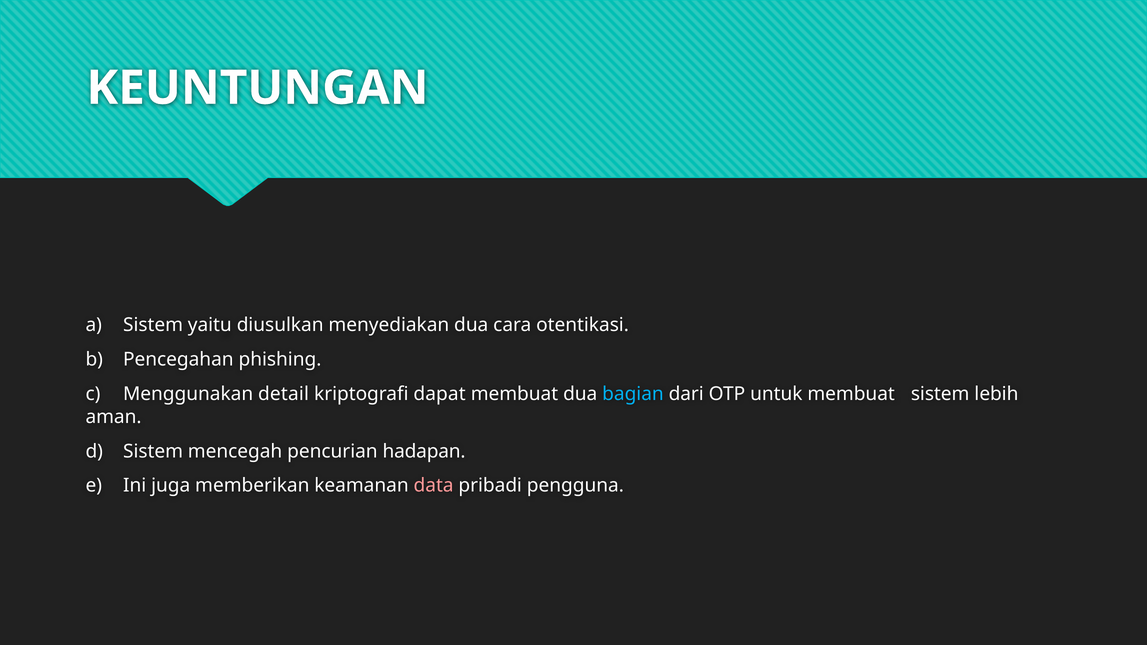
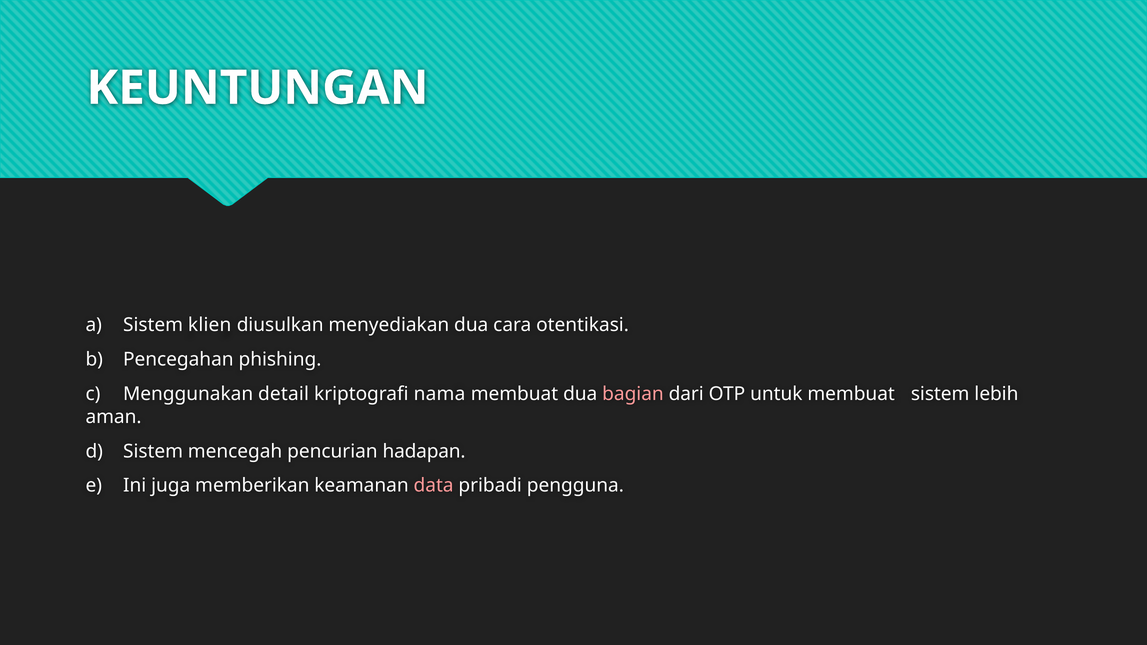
yaitu: yaitu -> klien
dapat: dapat -> nama
bagian colour: light blue -> pink
